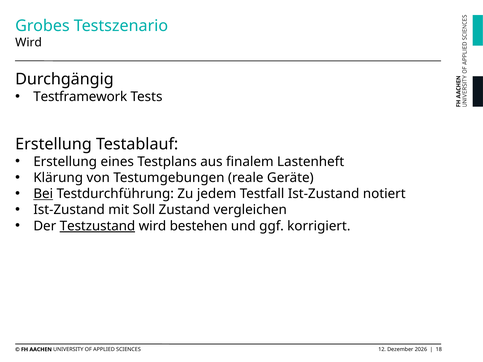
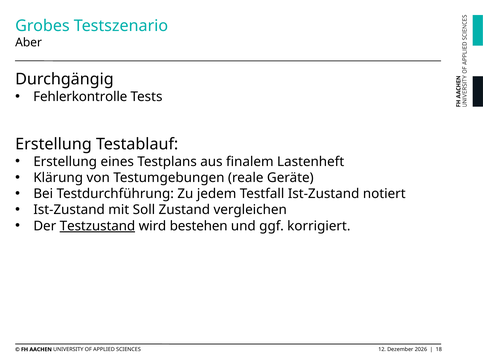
Wird at (29, 43): Wird -> Aber
Testframework: Testframework -> Fehlerkontrolle
Bei underline: present -> none
